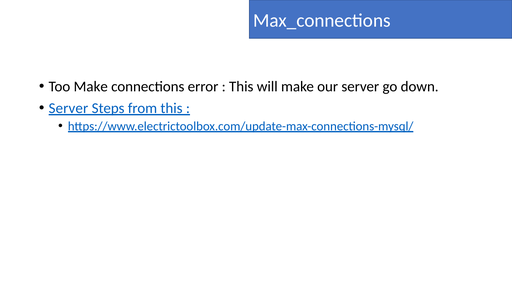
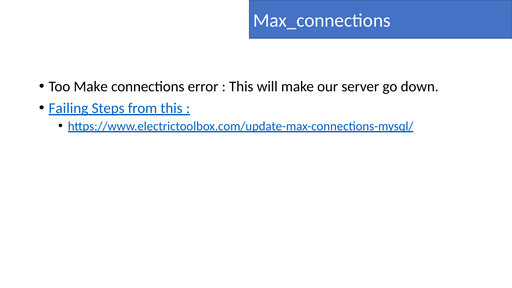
Server at (68, 108): Server -> Failing
